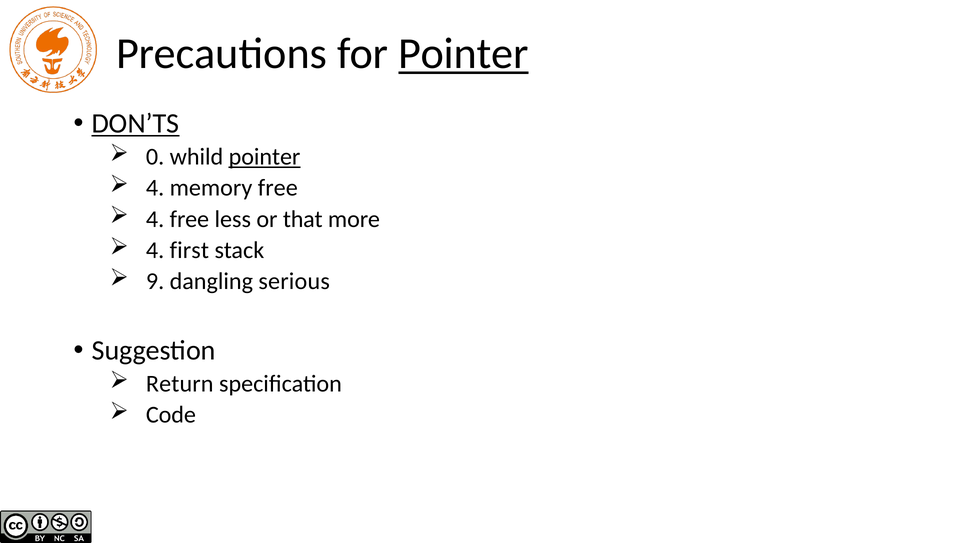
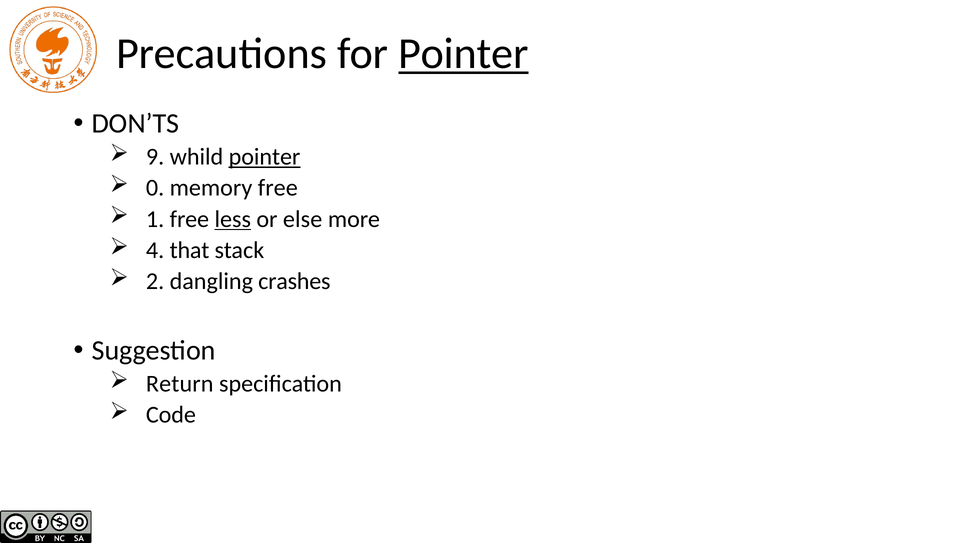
DON’TS underline: present -> none
0: 0 -> 9
4 at (155, 188): 4 -> 0
4 at (155, 219): 4 -> 1
less underline: none -> present
that: that -> else
first: first -> that
9: 9 -> 2
serious: serious -> crashes
